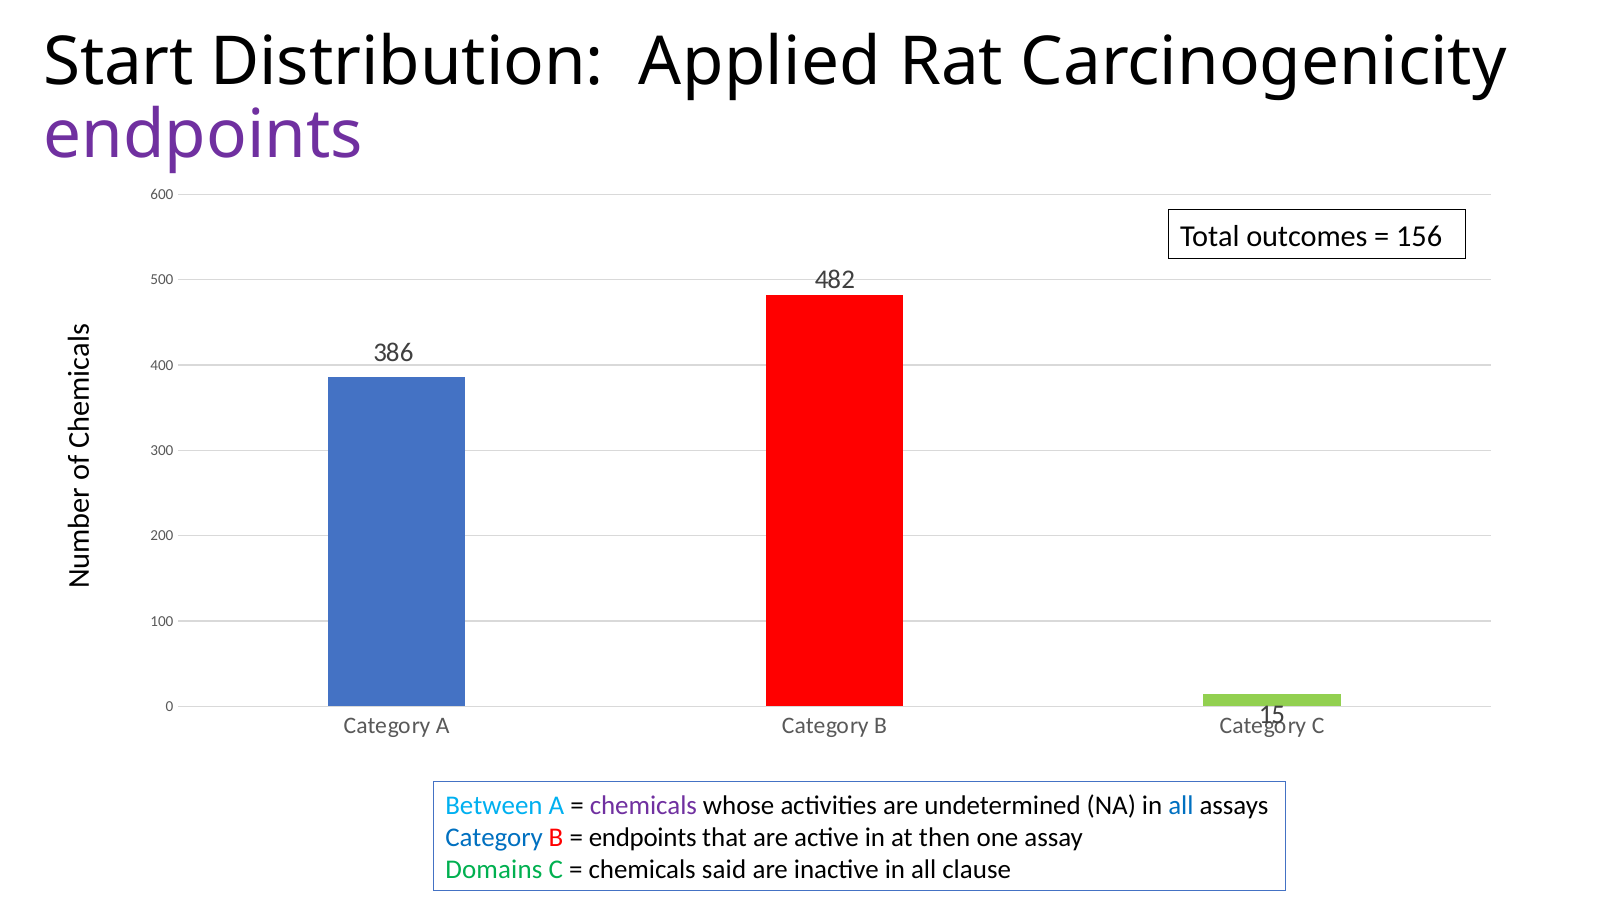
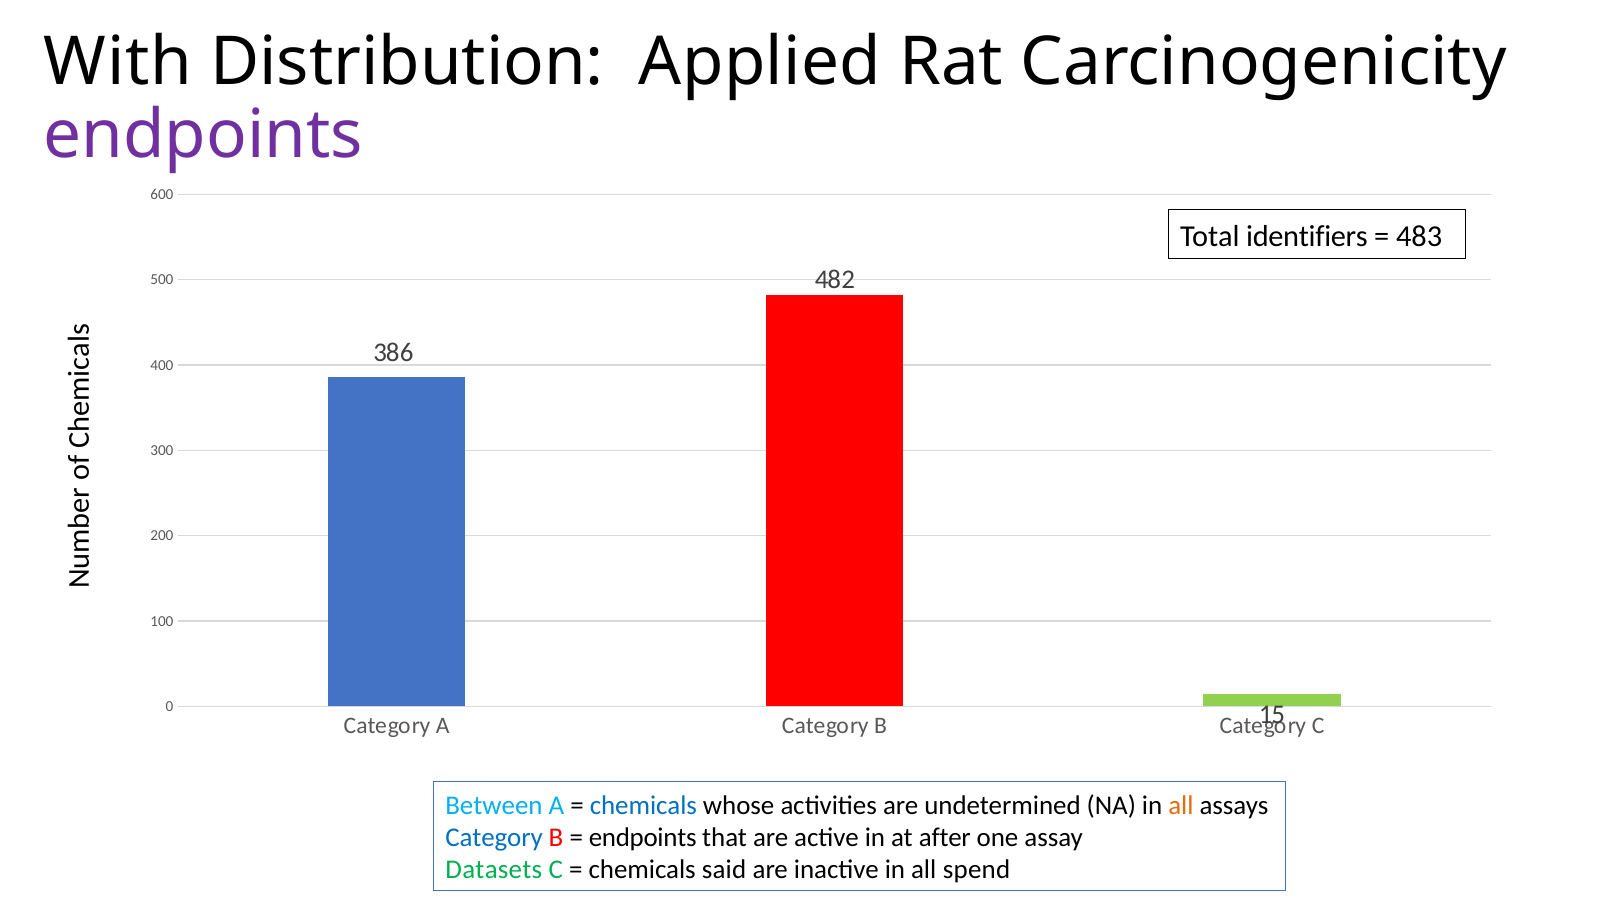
Start: Start -> With
outcomes: outcomes -> identifiers
156: 156 -> 483
chemicals at (643, 805) colour: purple -> blue
all at (1181, 805) colour: blue -> orange
then: then -> after
Domains: Domains -> Datasets
clause: clause -> spend
